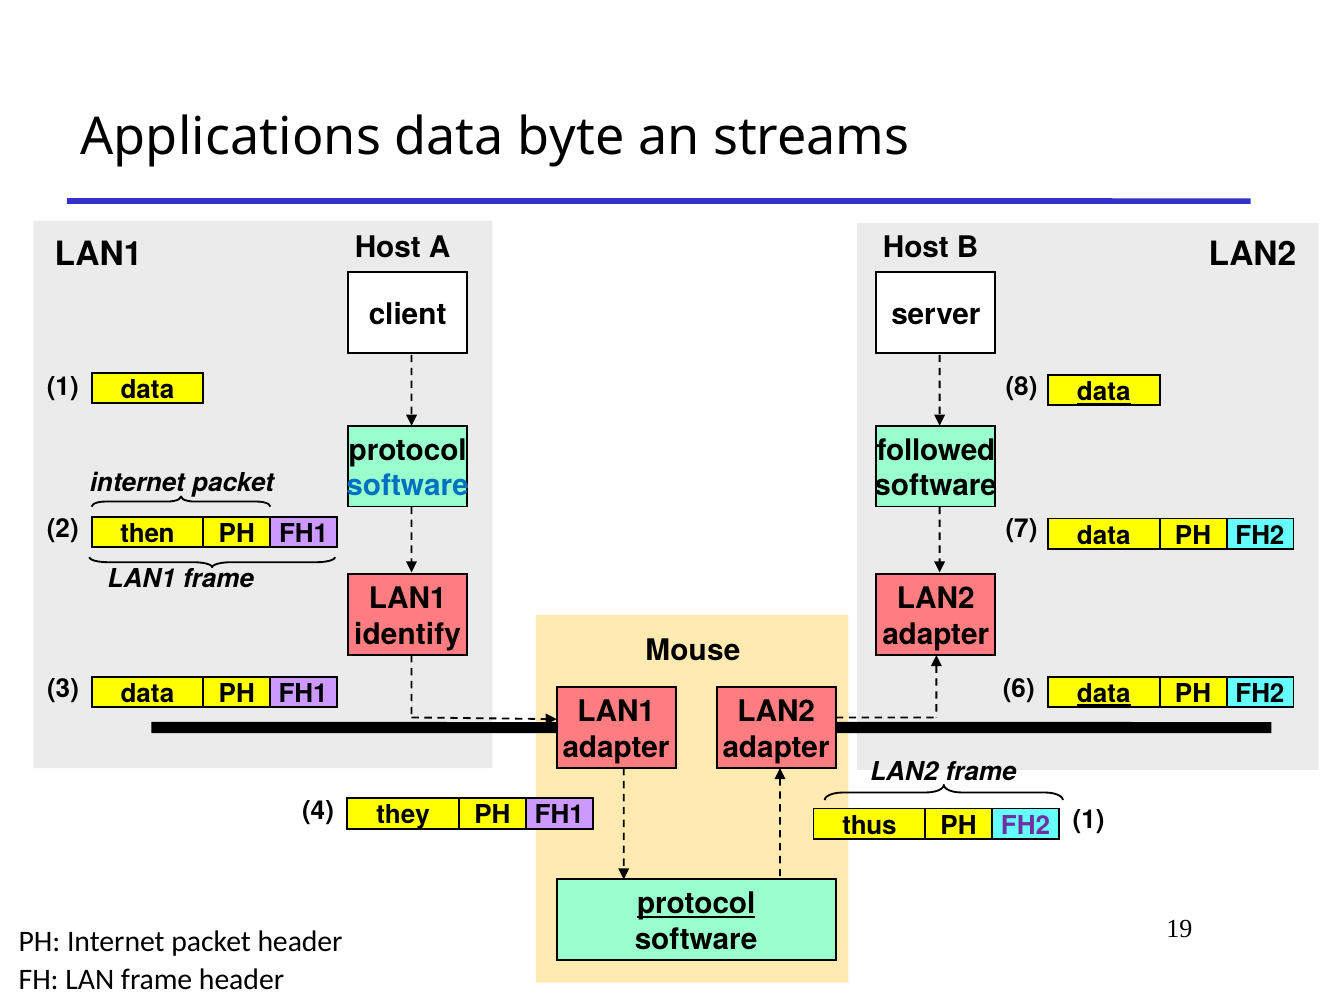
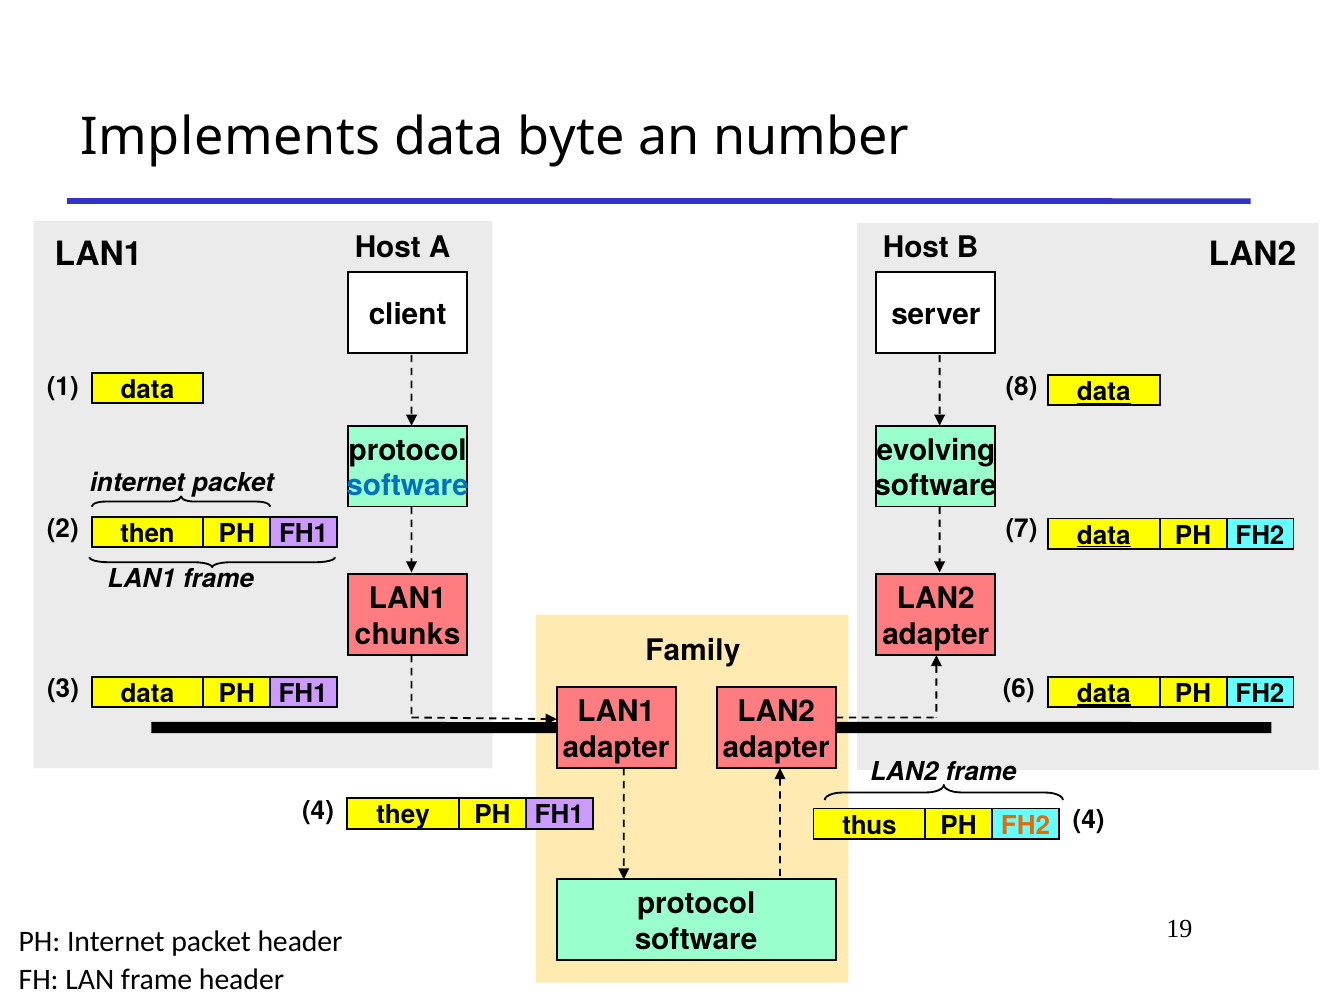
Applications: Applications -> Implements
streams: streams -> number
followed: followed -> evolving
data at (1104, 535) underline: none -> present
identify: identify -> chunks
Mouse: Mouse -> Family
4 1: 1 -> 4
FH2 at (1025, 826) colour: purple -> orange
protocol at (696, 904) underline: present -> none
